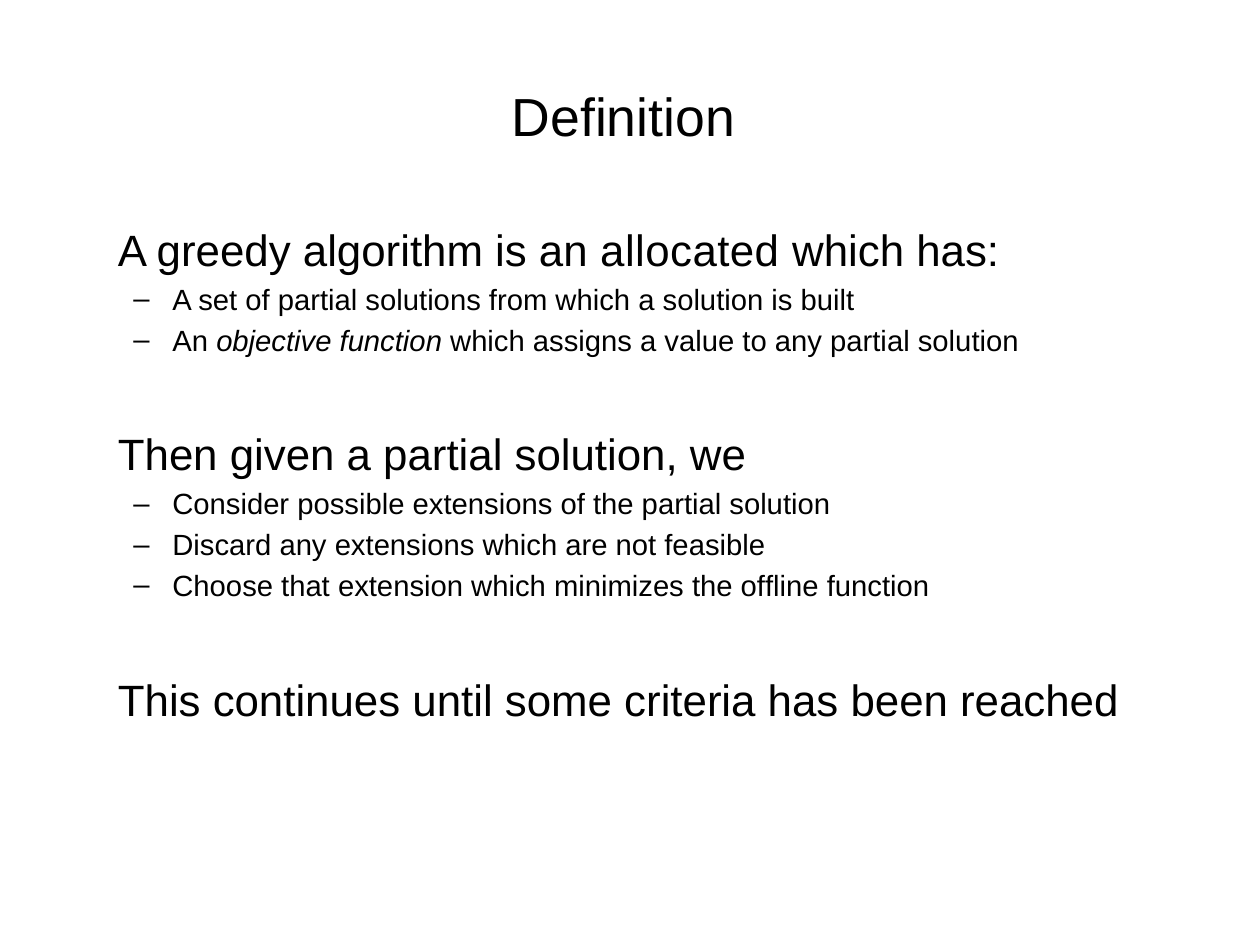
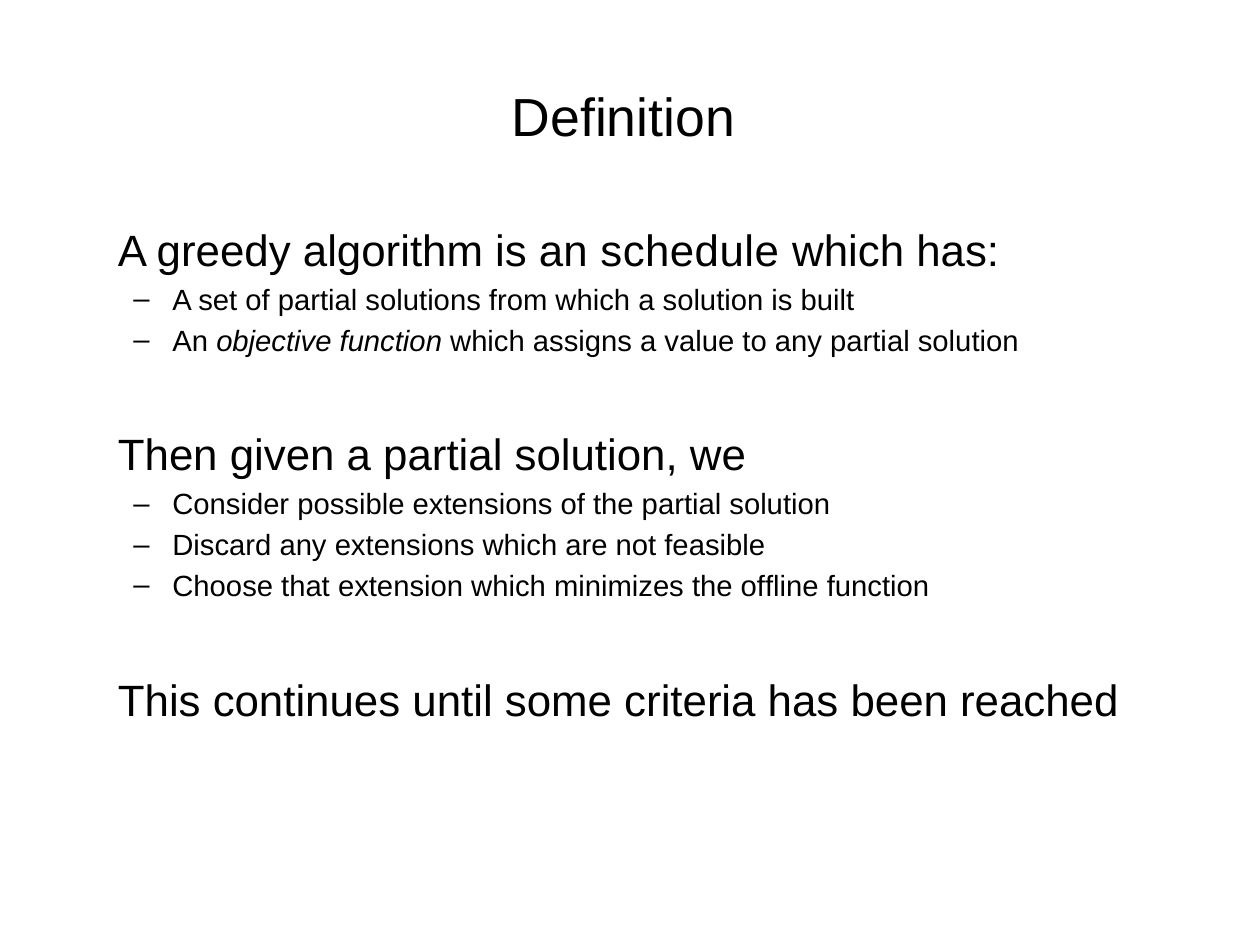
allocated: allocated -> schedule
